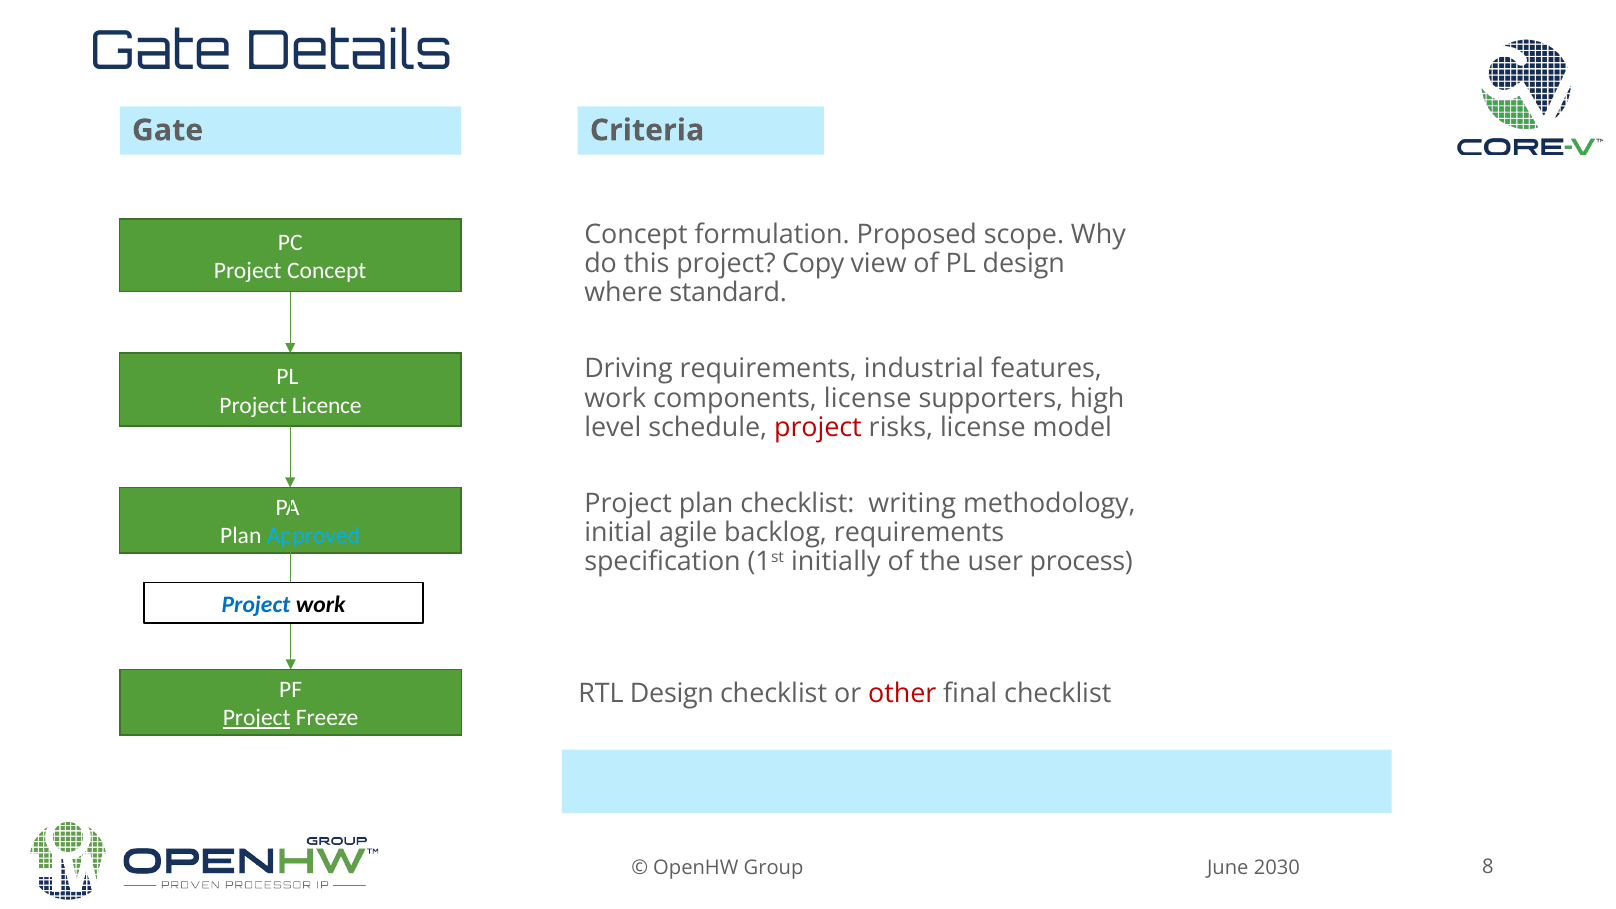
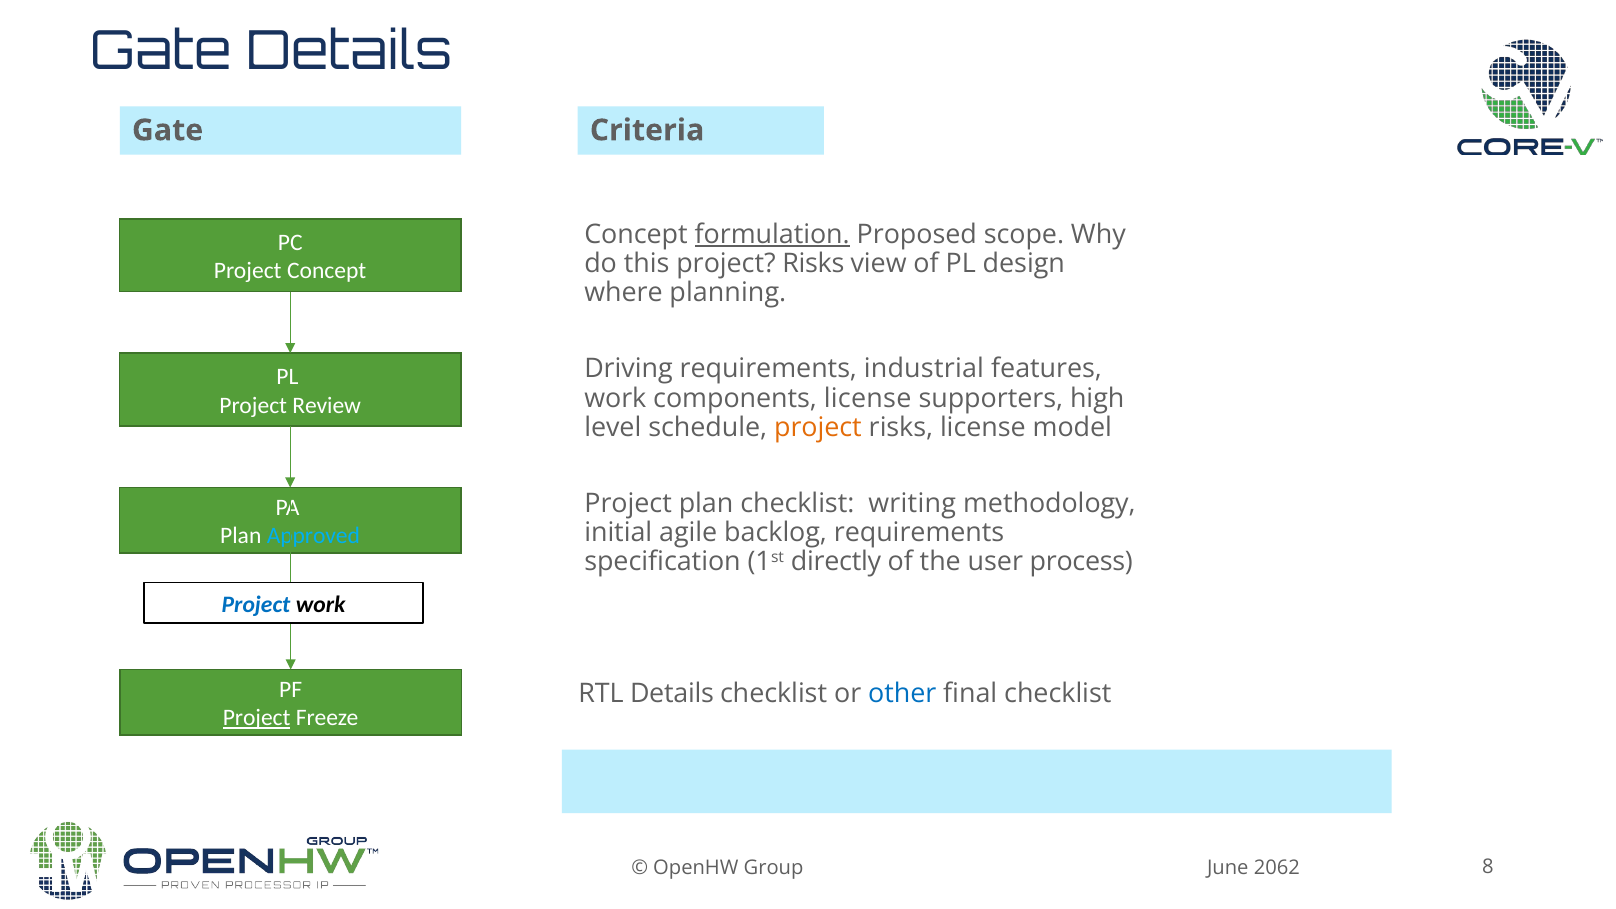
formulation underline: none -> present
this project Copy: Copy -> Risks
standard: standard -> planning
Licence: Licence -> Review
project at (818, 427) colour: red -> orange
initially: initially -> directly
RTL Design: Design -> Details
other colour: red -> blue
2030: 2030 -> 2062
